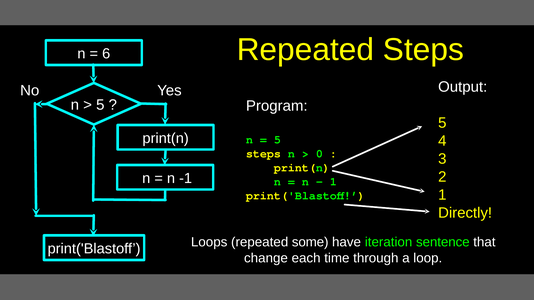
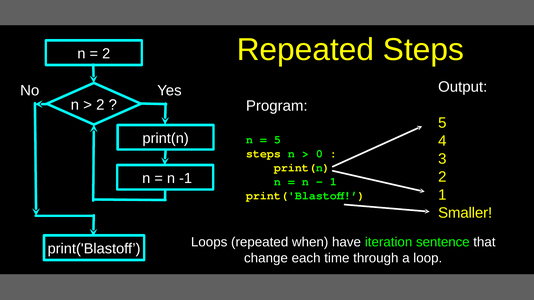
6 at (106, 54): 6 -> 2
5 at (100, 105): 5 -> 2
Directly: Directly -> Smaller
some: some -> when
